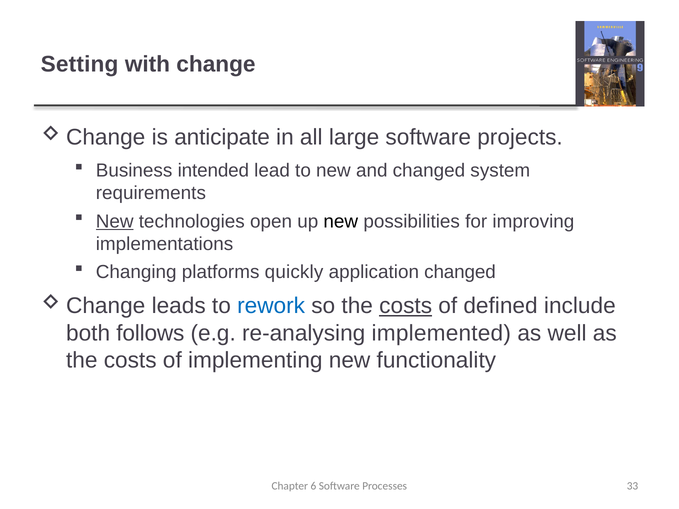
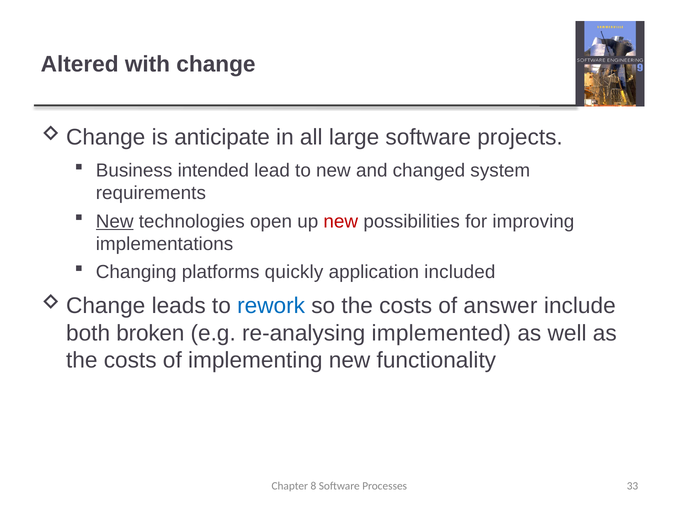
Setting: Setting -> Altered
new at (341, 221) colour: black -> red
application changed: changed -> included
costs at (406, 306) underline: present -> none
defined: defined -> answer
follows: follows -> broken
6: 6 -> 8
